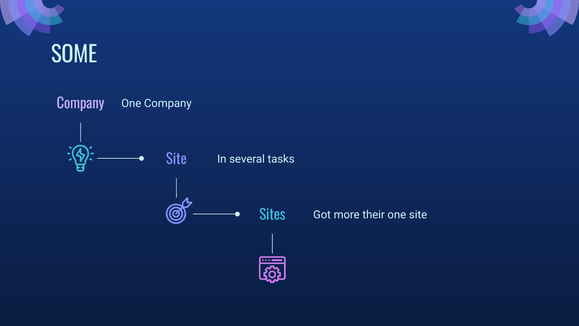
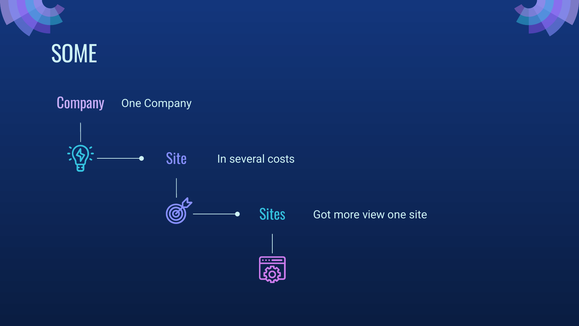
tasks: tasks -> costs
their: their -> view
